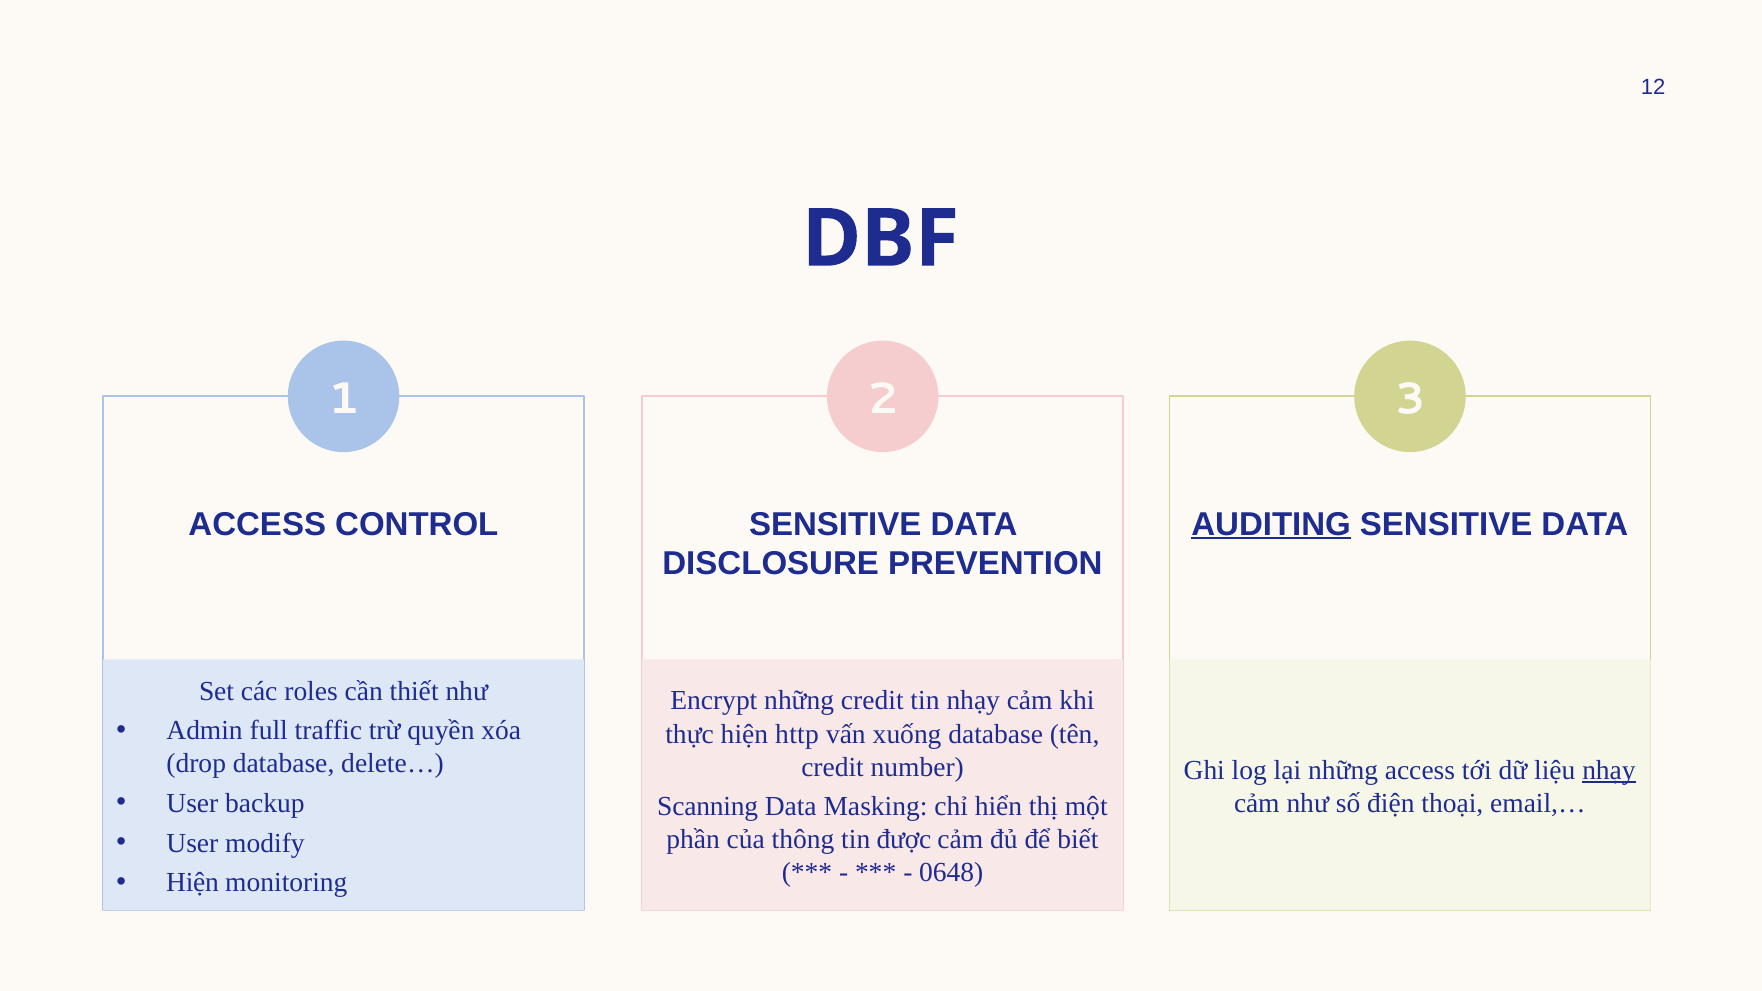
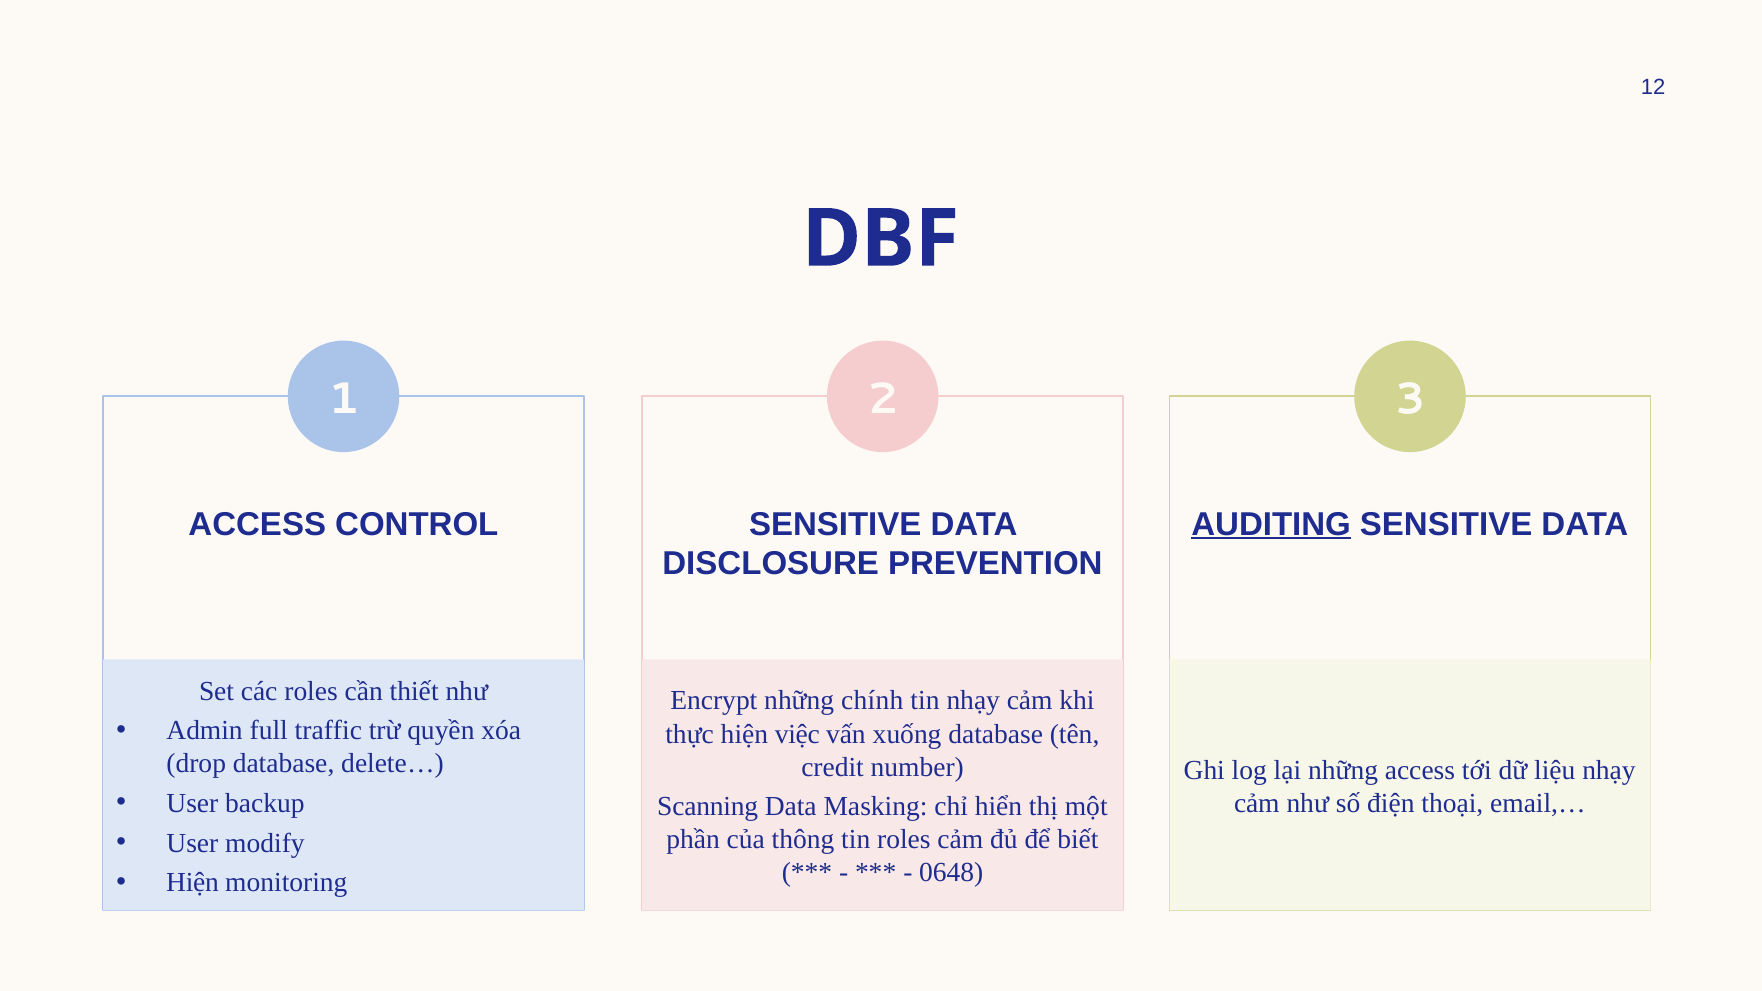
những credit: credit -> chính
http: http -> việc
nhạy at (1609, 770) underline: present -> none
tin được: được -> roles
